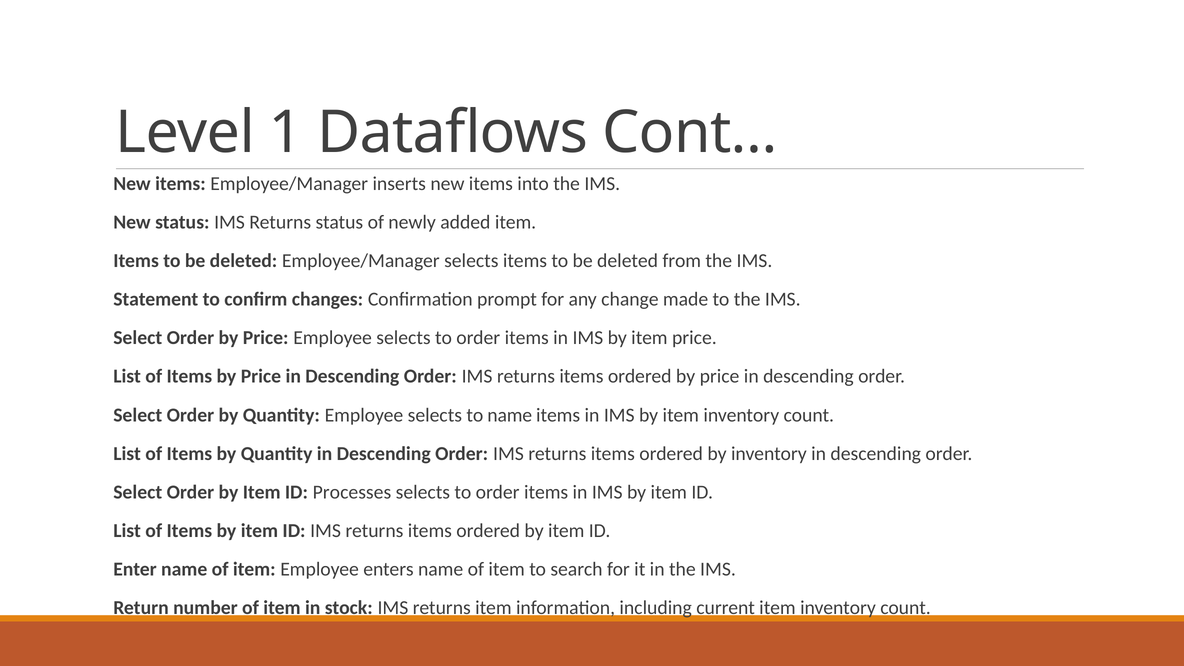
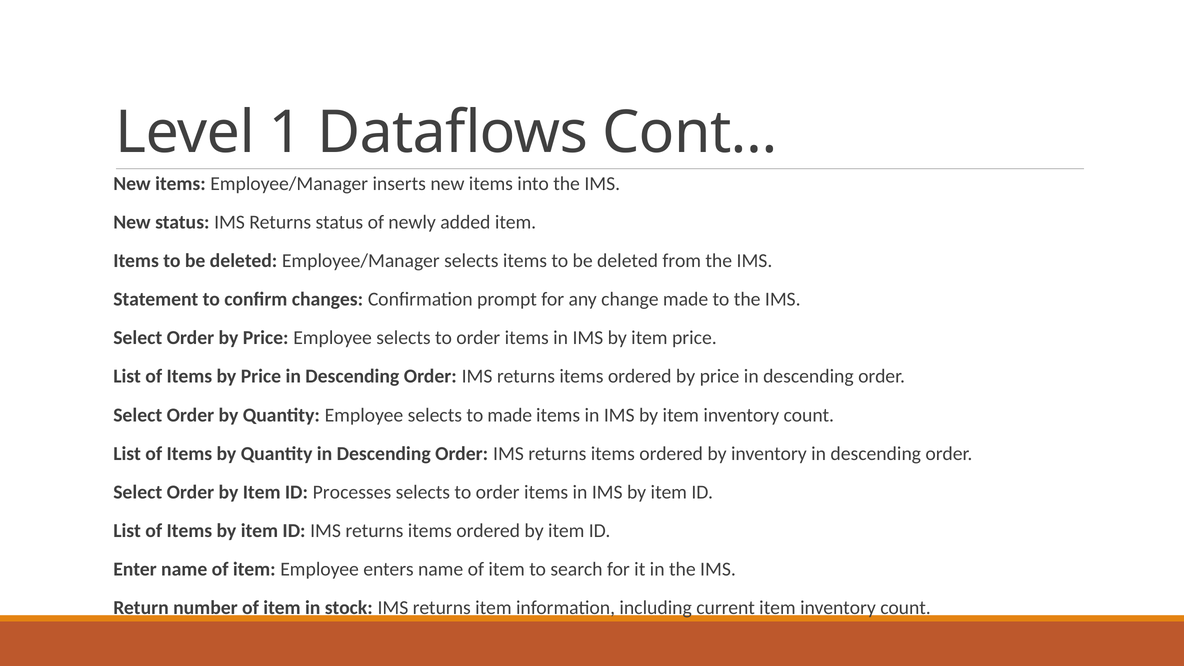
to name: name -> made
